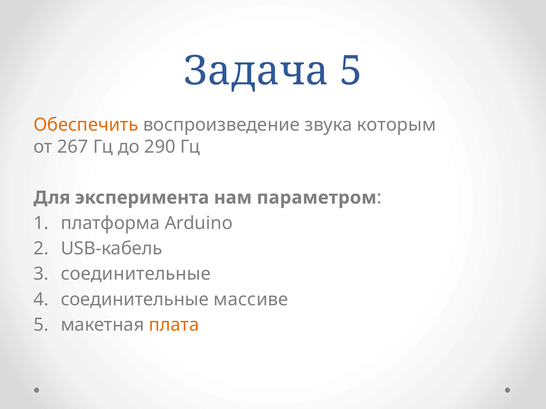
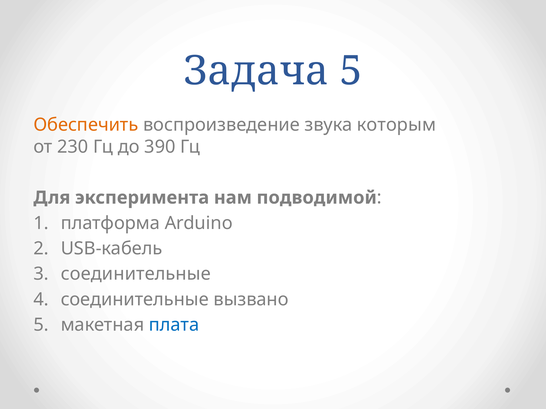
267: 267 -> 230
290: 290 -> 390
параметром: параметром -> подводимой
массиве: массиве -> вызвано
плата colour: orange -> blue
